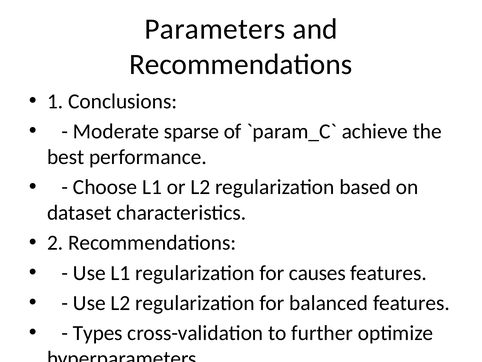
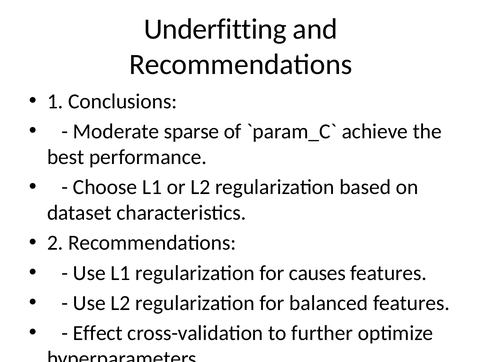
Parameters: Parameters -> Underfitting
Types: Types -> Effect
